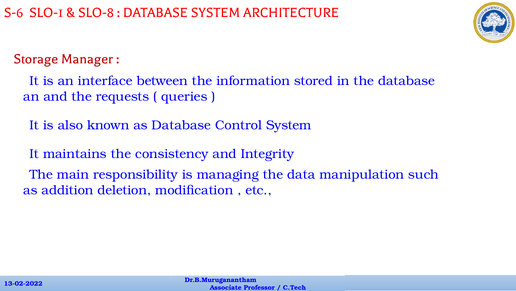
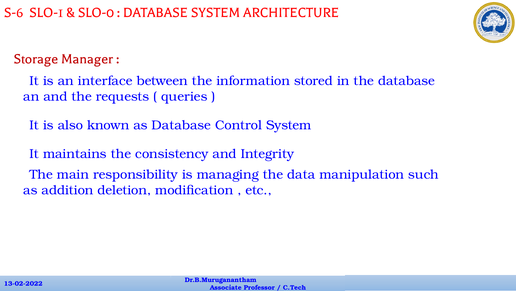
SLO-8: SLO-8 -> SLO-0
